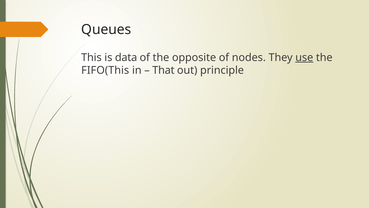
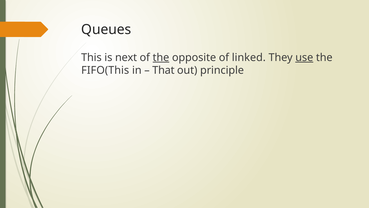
data: data -> next
the at (161, 57) underline: none -> present
nodes: nodes -> linked
